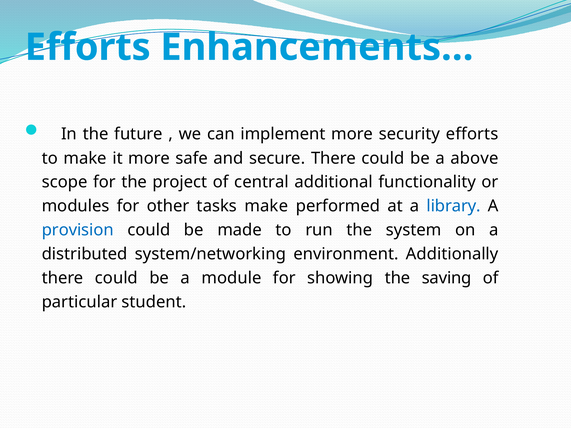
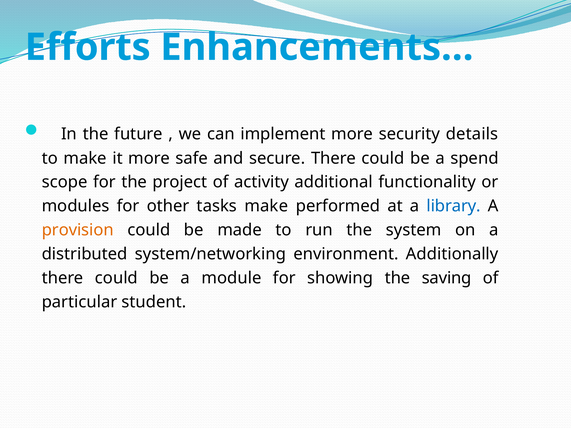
security efforts: efforts -> details
above: above -> spend
central: central -> activity
provision colour: blue -> orange
